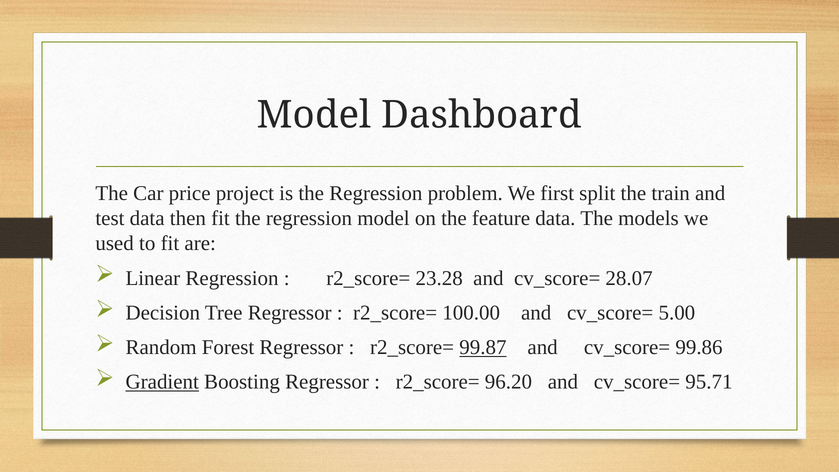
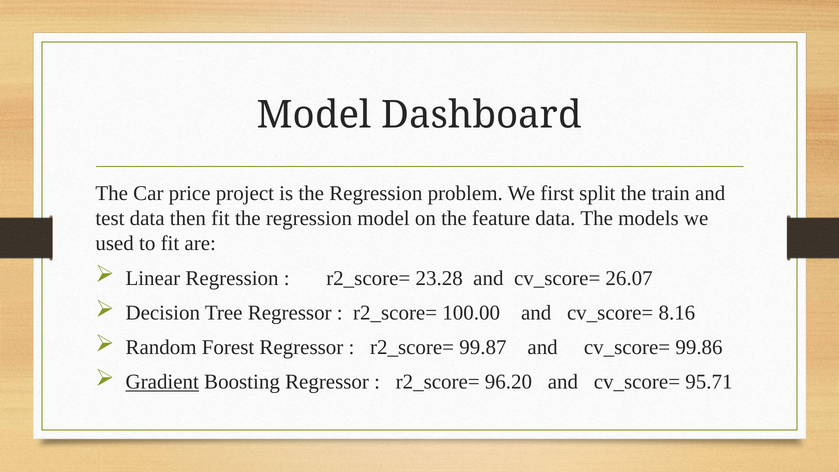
28.07: 28.07 -> 26.07
5.00: 5.00 -> 8.16
99.87 underline: present -> none
